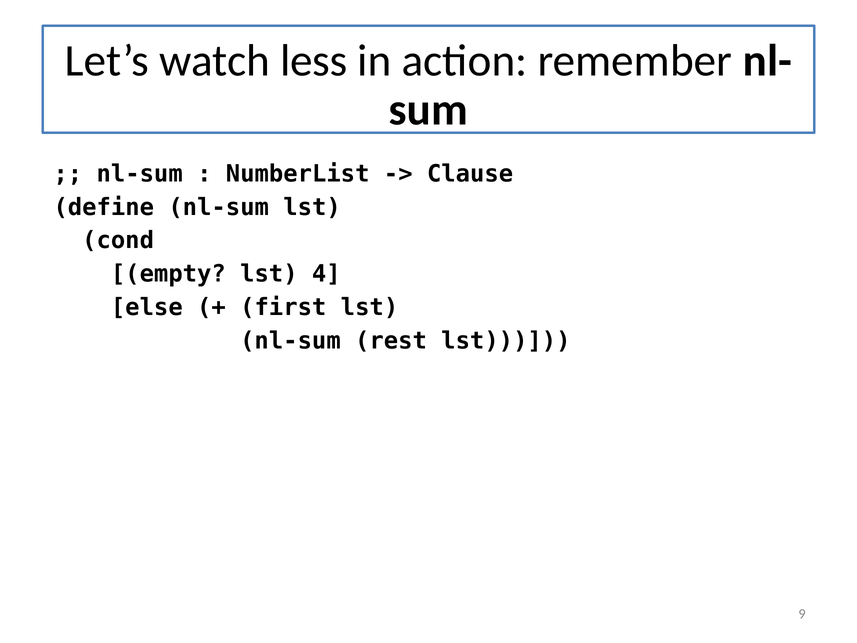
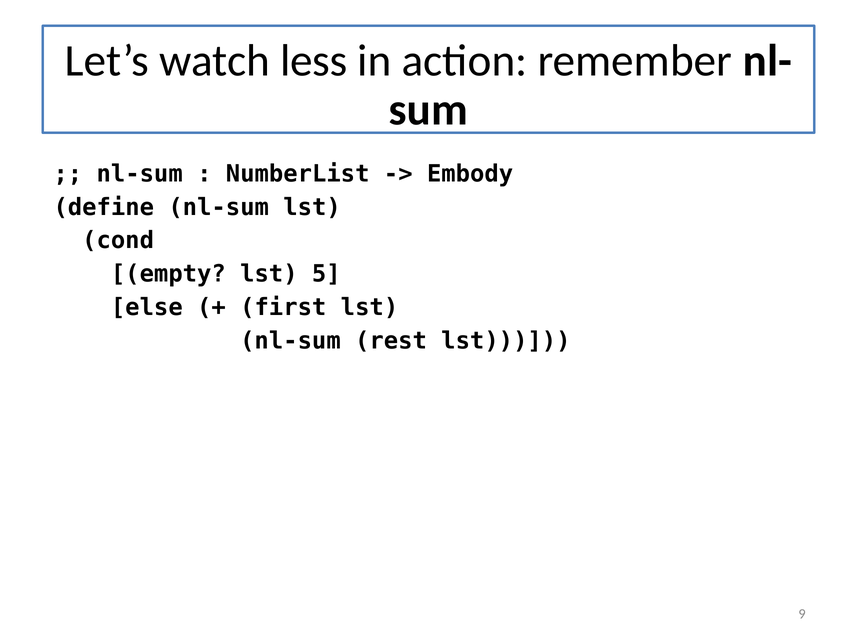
Clause: Clause -> Embody
4: 4 -> 5
